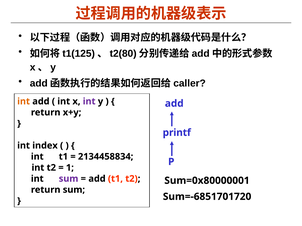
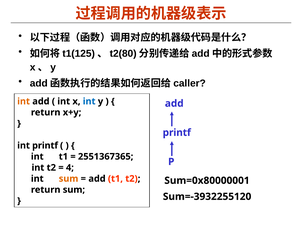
int at (89, 102) colour: purple -> blue
int index: index -> printf
2134458834: 2134458834 -> 2551367365
1: 1 -> 4
sum at (69, 179) colour: purple -> orange
Sum=-6851701720: Sum=-6851701720 -> Sum=-3932255120
